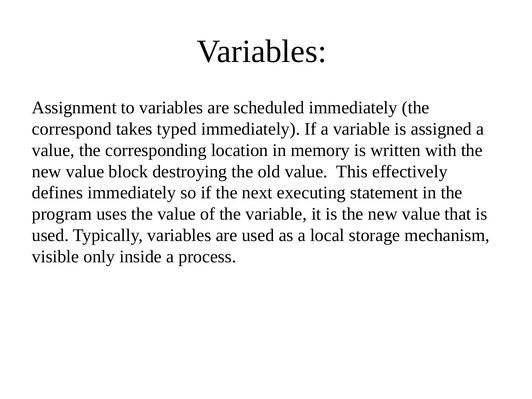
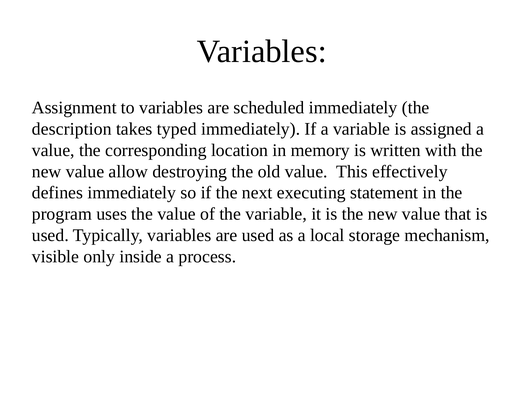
correspond: correspond -> description
block: block -> allow
